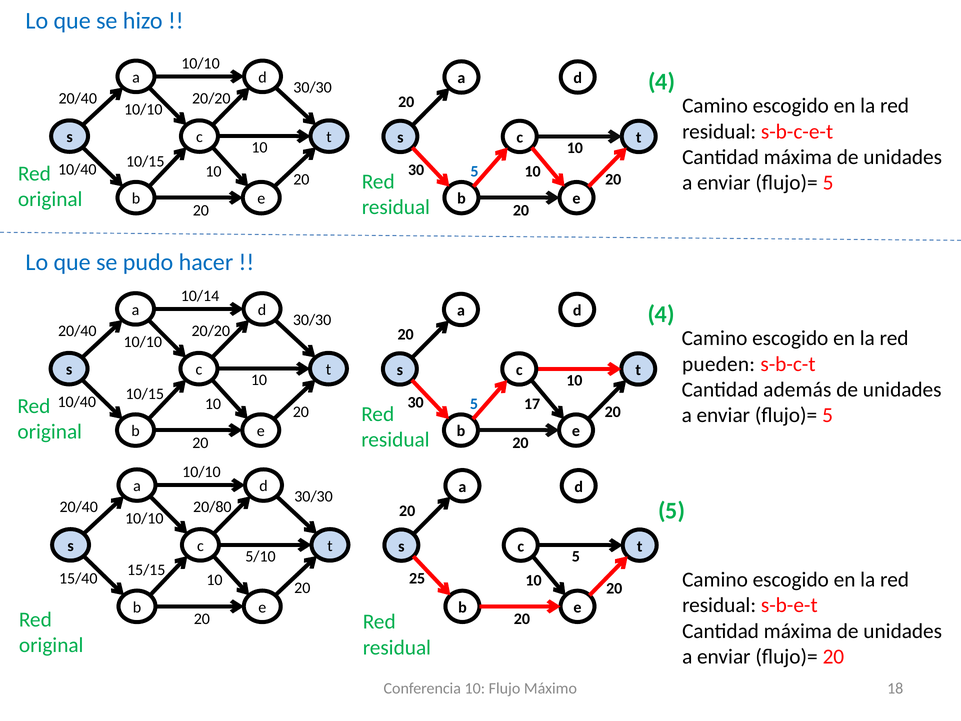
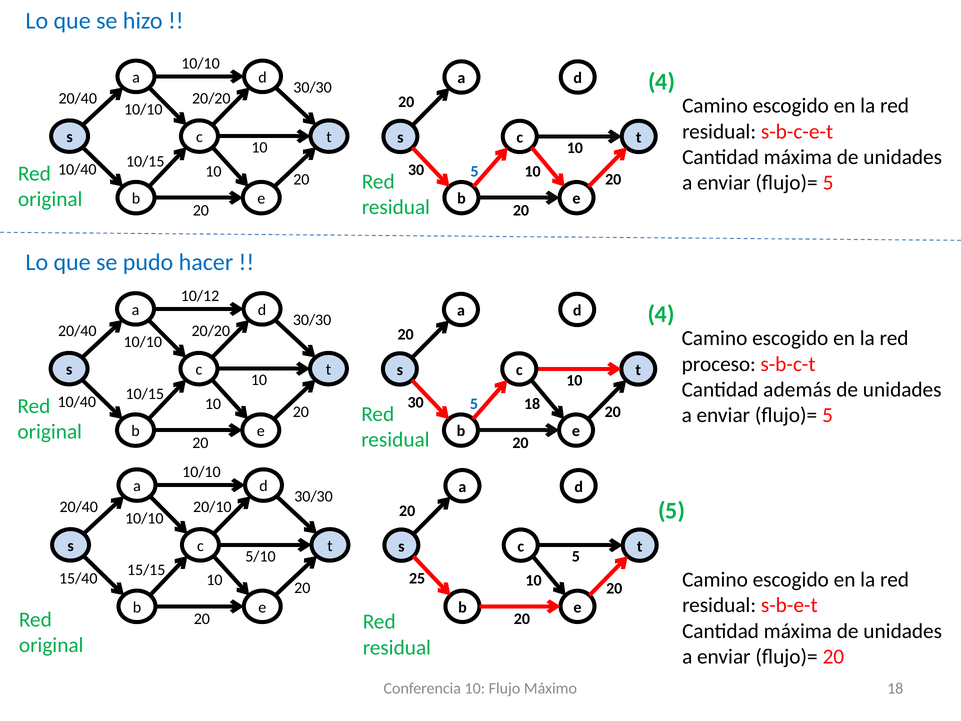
10/14: 10/14 -> 10/12
pueden: pueden -> proceso
5 17: 17 -> 18
20/80: 20/80 -> 20/10
